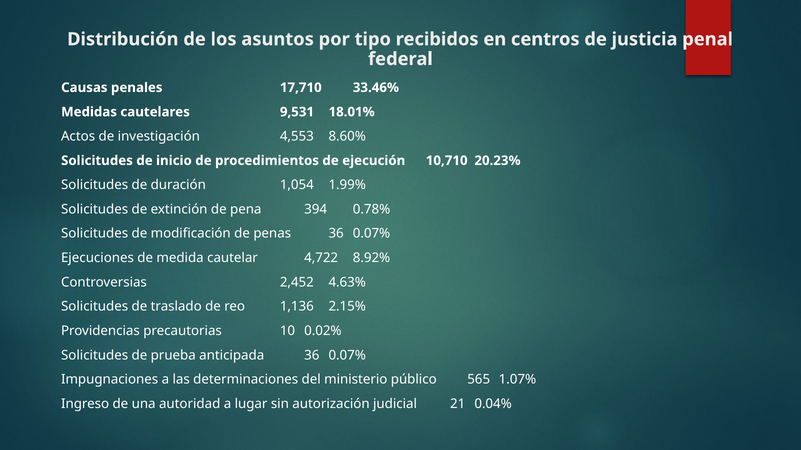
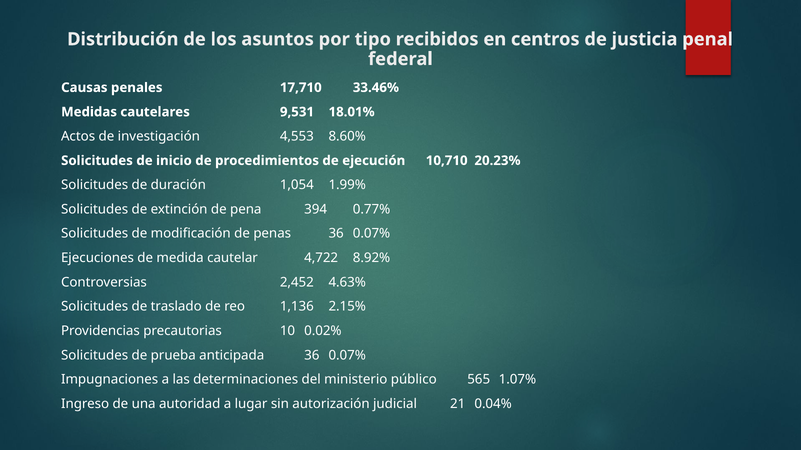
0.78%: 0.78% -> 0.77%
